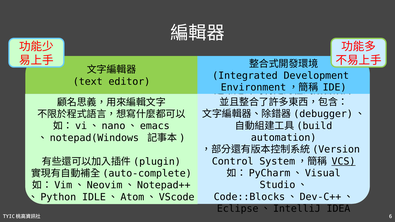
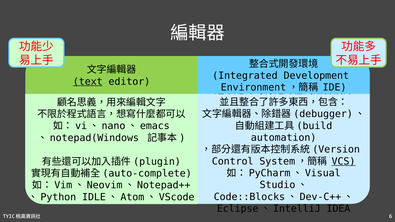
text underline: none -> present
